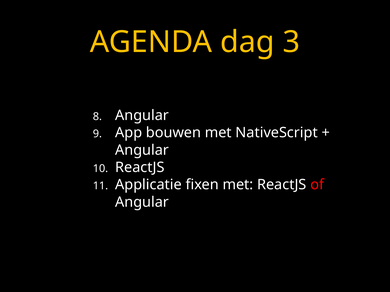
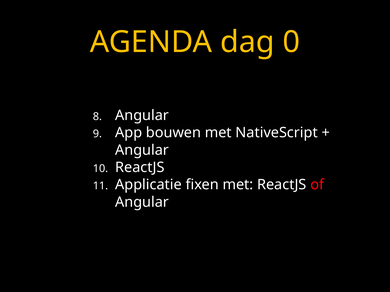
3: 3 -> 0
